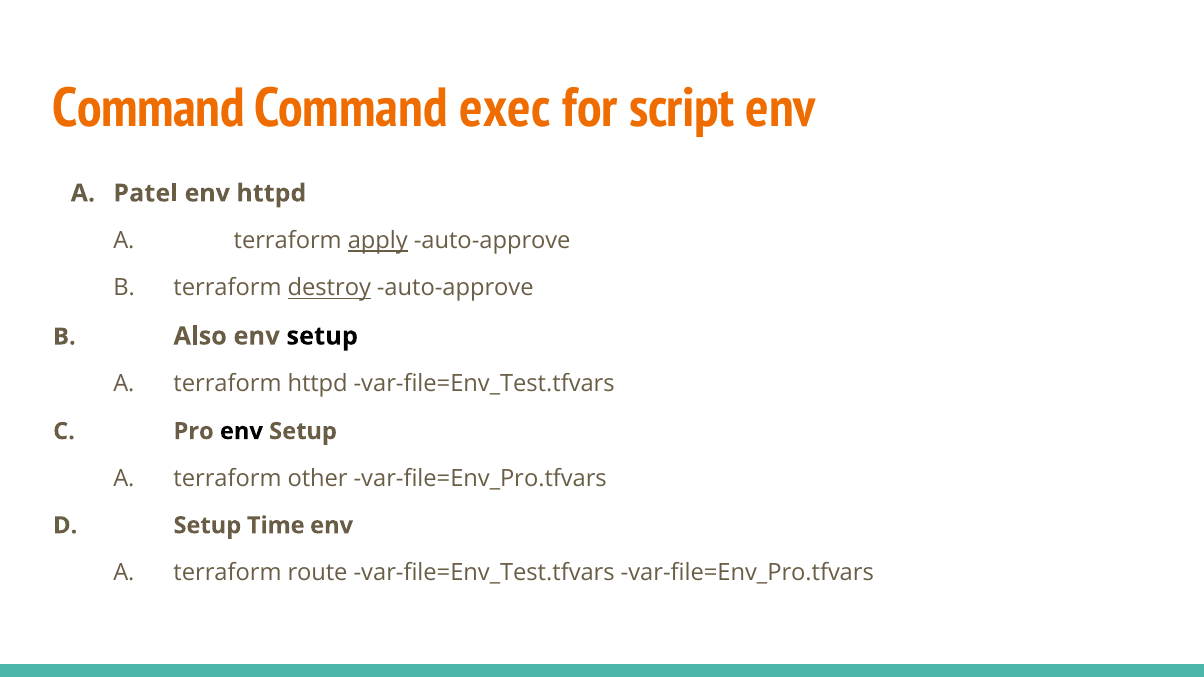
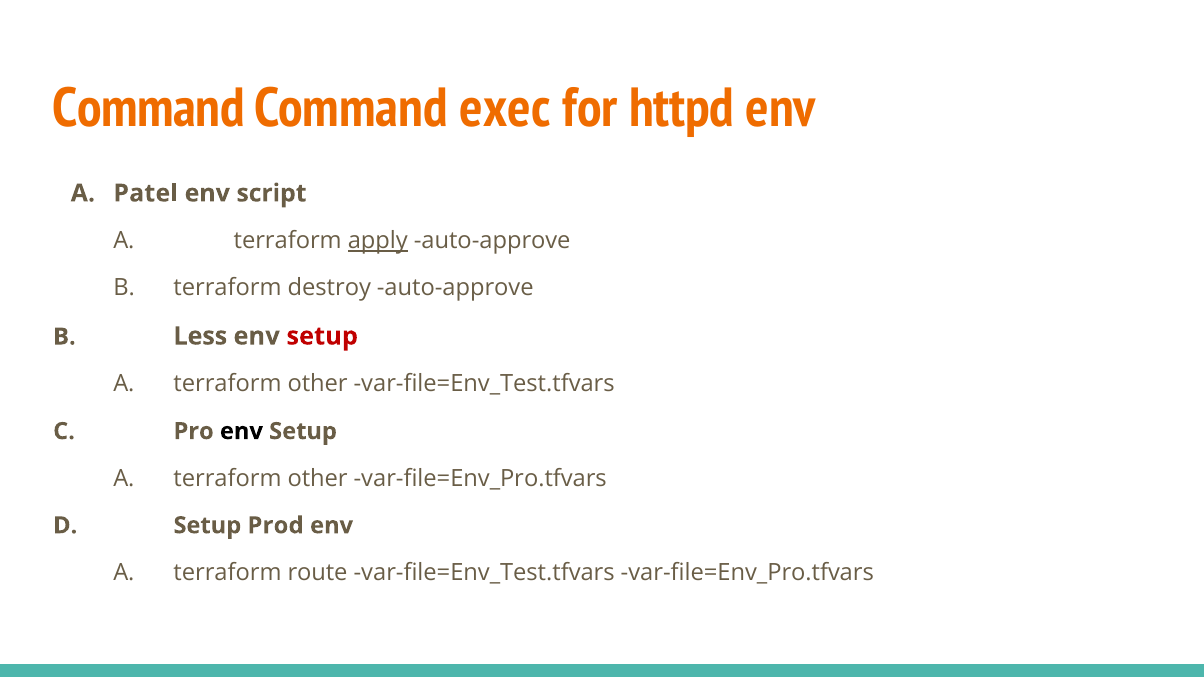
script: script -> httpd
env httpd: httpd -> script
destroy underline: present -> none
Also: Also -> Less
setup at (322, 336) colour: black -> red
httpd at (318, 384): httpd -> other
Time: Time -> Prod
